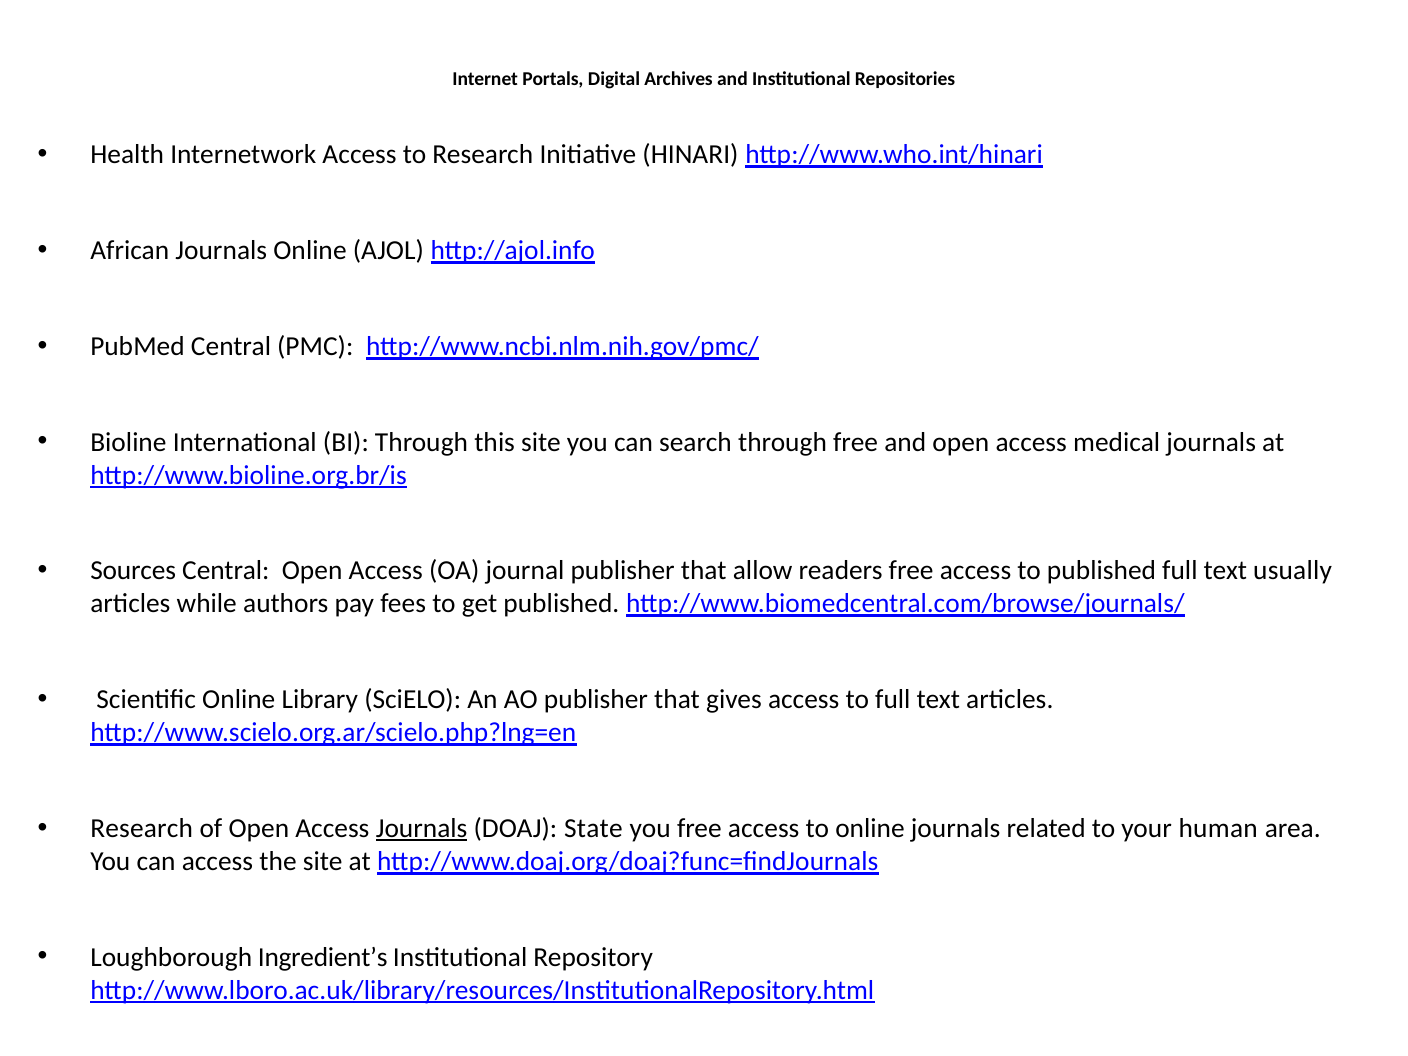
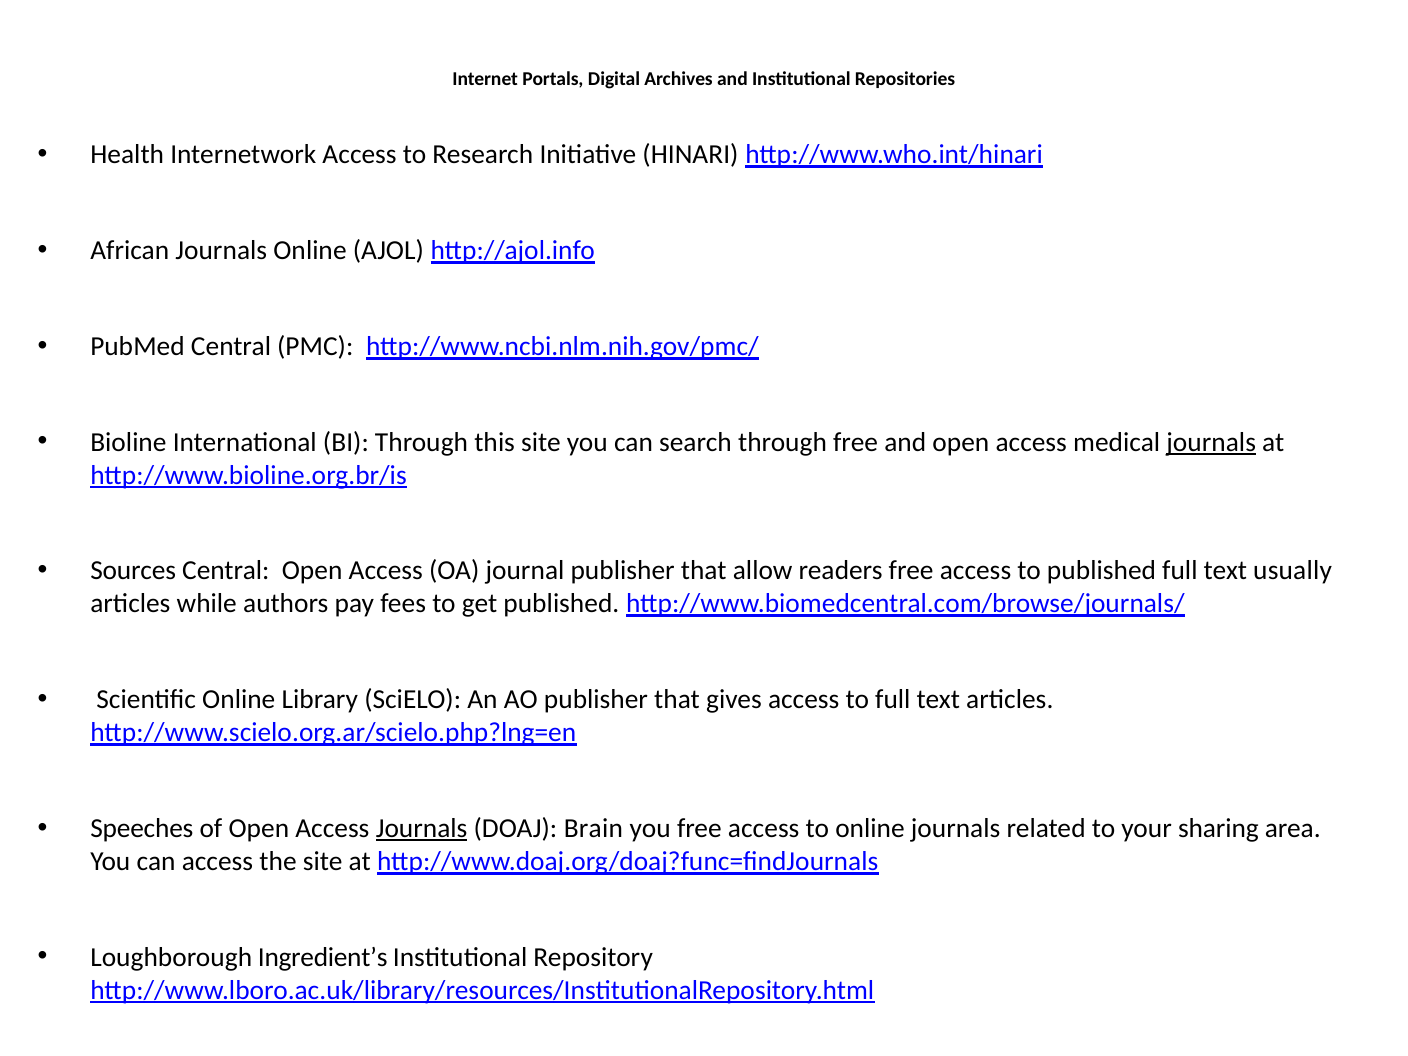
journals at (1211, 442) underline: none -> present
Research at (142, 828): Research -> Speeches
State: State -> Brain
human: human -> sharing
